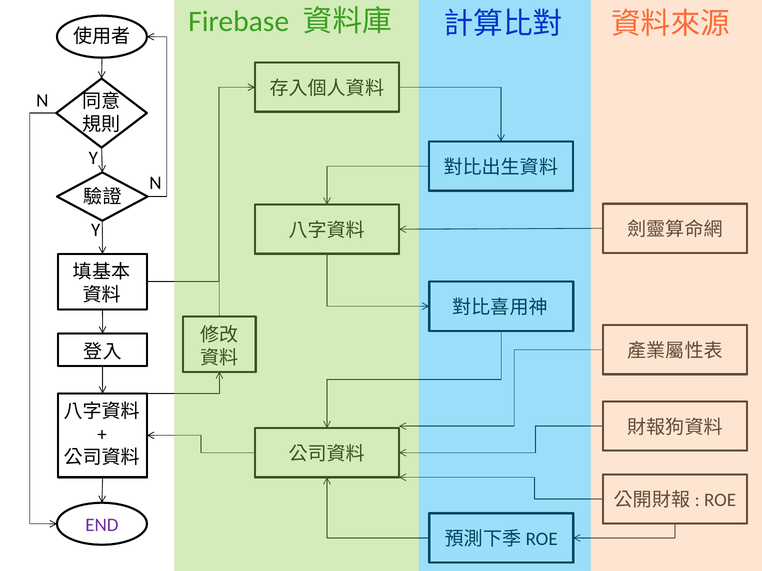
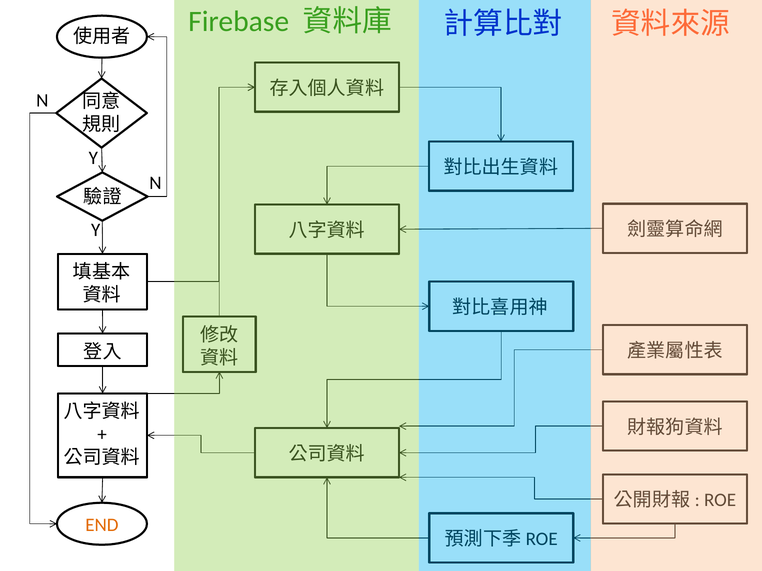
END colour: purple -> orange
